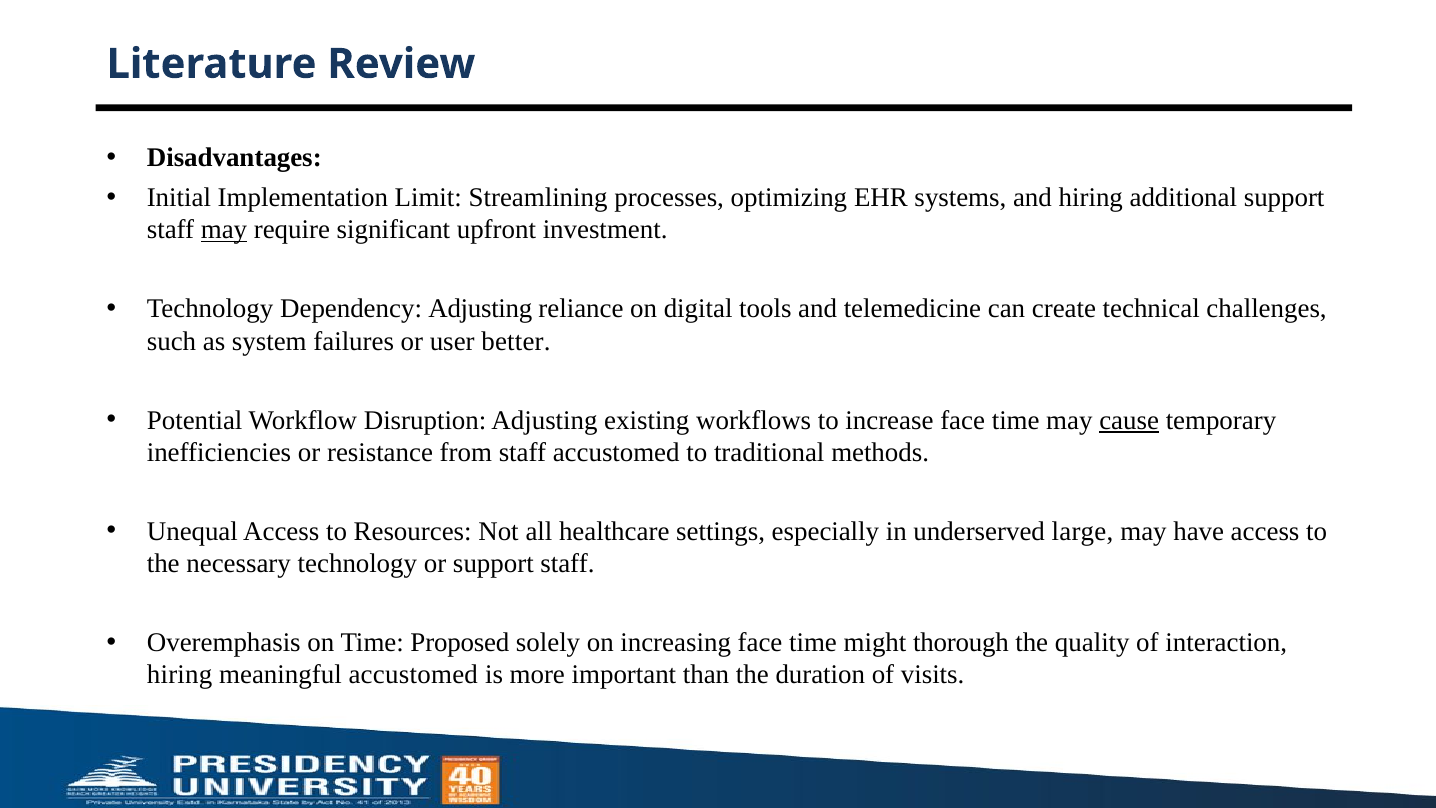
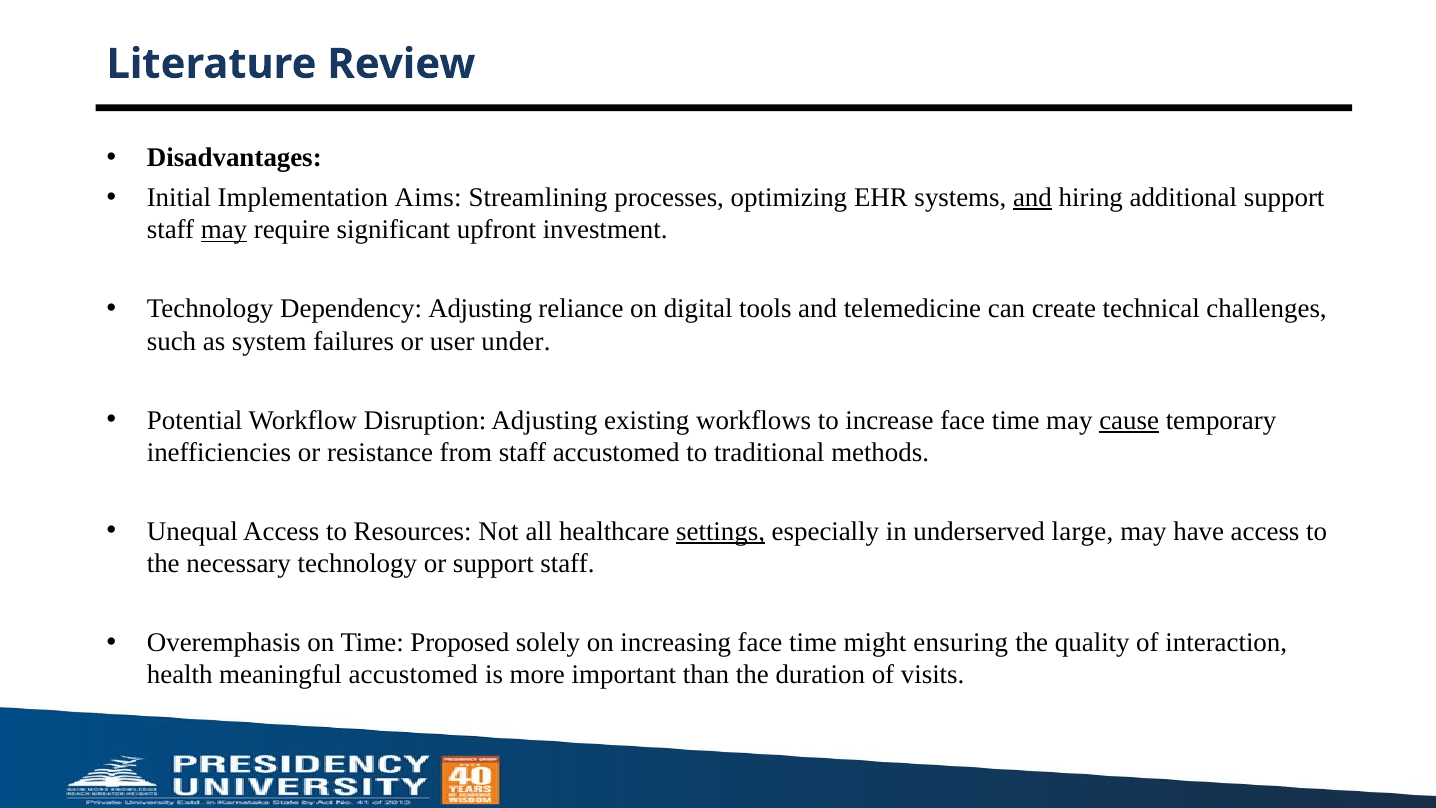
Limit: Limit -> Aims
and at (1032, 198) underline: none -> present
better: better -> under
settings underline: none -> present
thorough: thorough -> ensuring
hiring at (180, 675): hiring -> health
